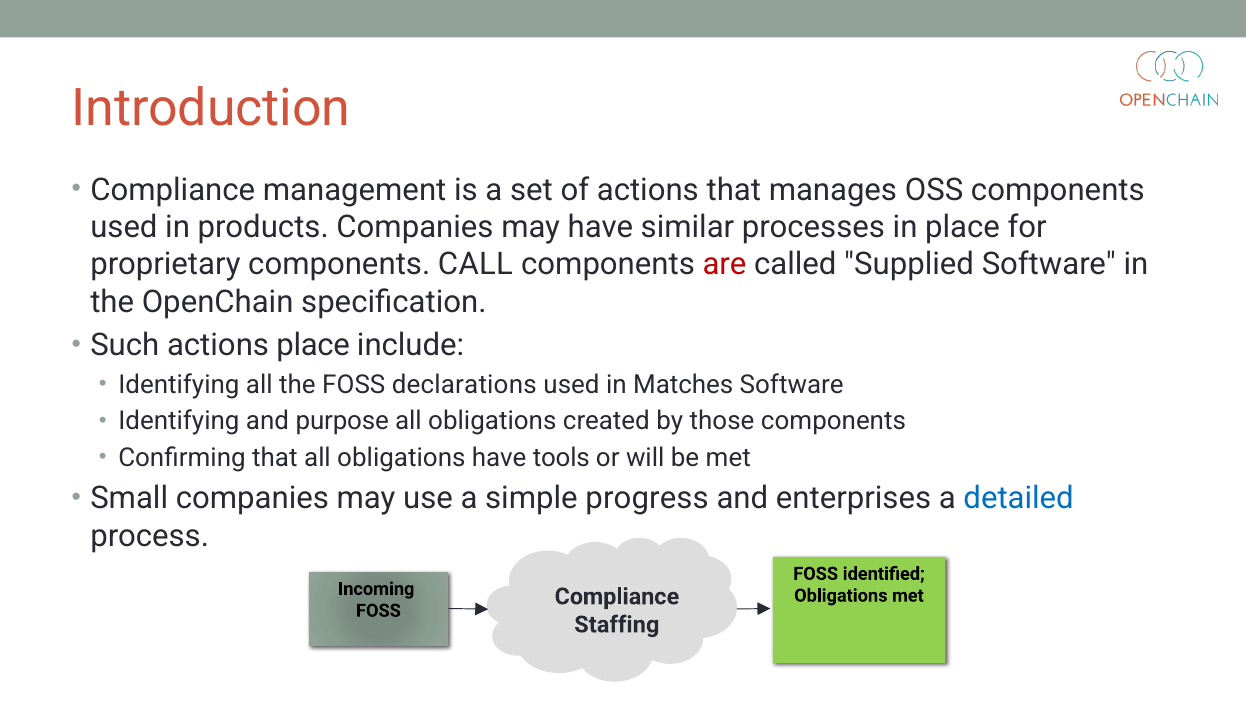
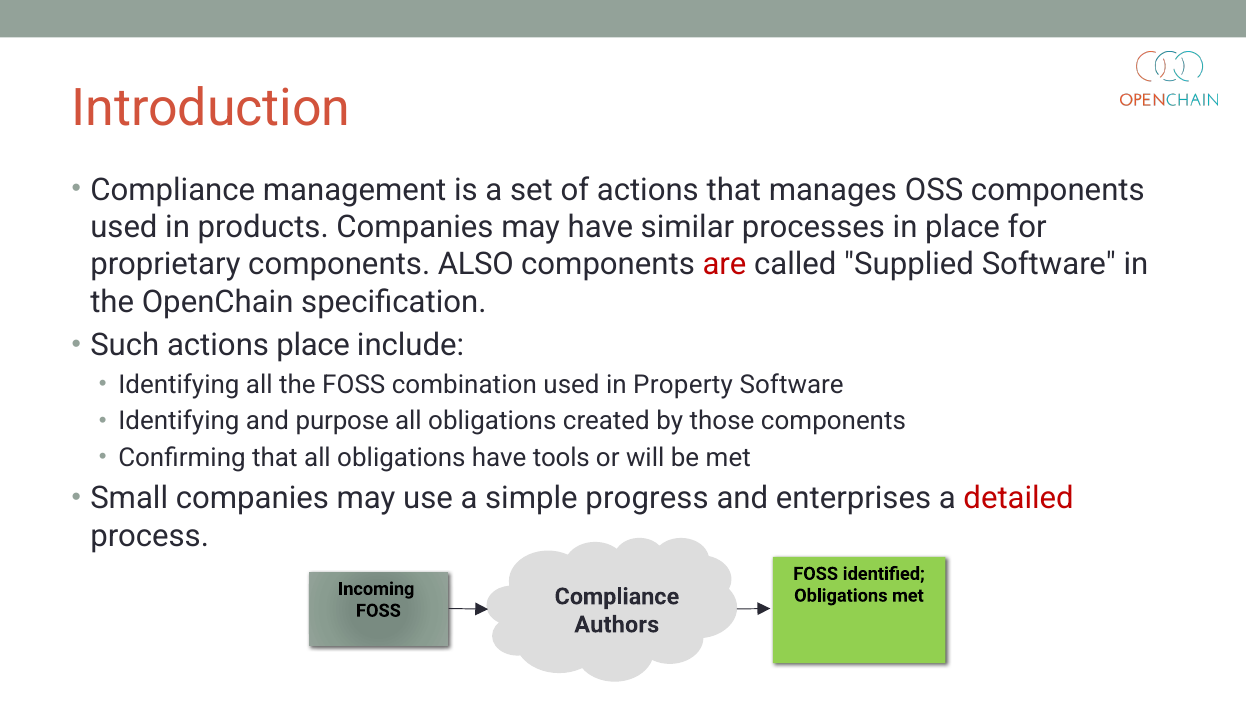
CALL: CALL -> ALSO
declarations: declarations -> combination
Matches: Matches -> Property
detailed colour: blue -> red
Staffing: Staffing -> Authors
